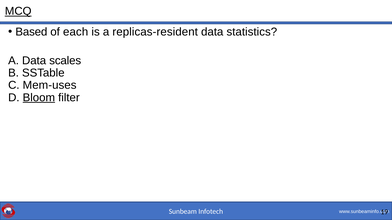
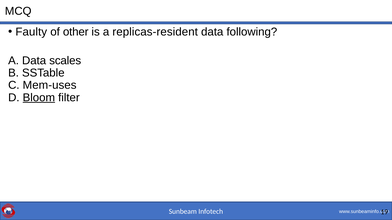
MCQ underline: present -> none
Based: Based -> Faulty
each: each -> other
statistics: statistics -> following
